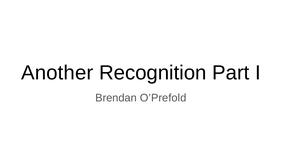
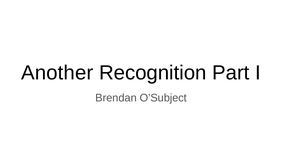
O’Prefold: O’Prefold -> O’Subject
